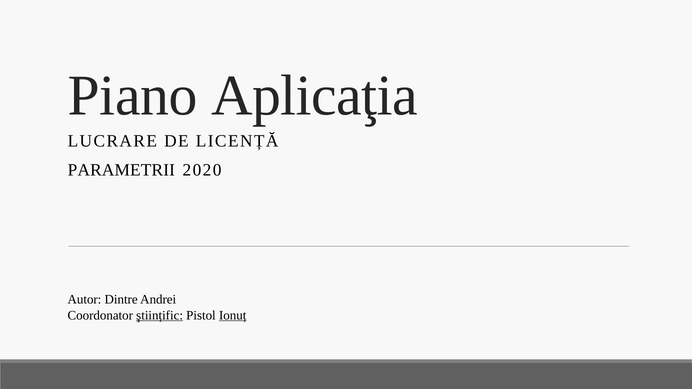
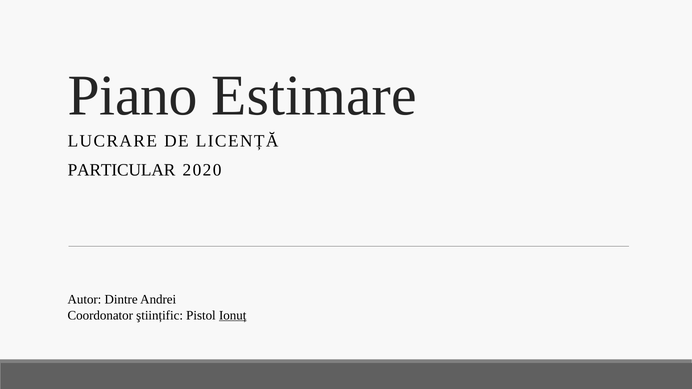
Aplicaţia: Aplicaţia -> Estimare
PARAMETRII: PARAMETRII -> PARTICULAR
ştiințific underline: present -> none
